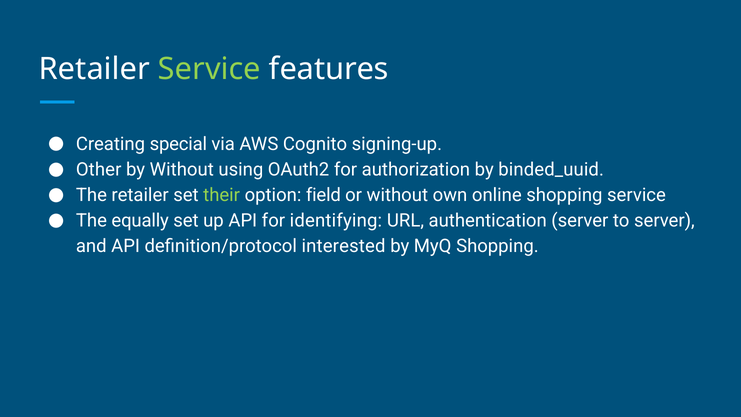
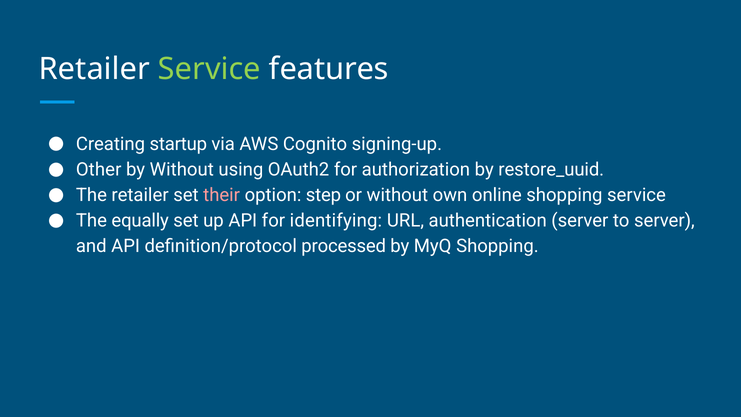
special: special -> startup
binded_uuid: binded_uuid -> restore_uuid
their colour: light green -> pink
field: field -> step
interested: interested -> processed
